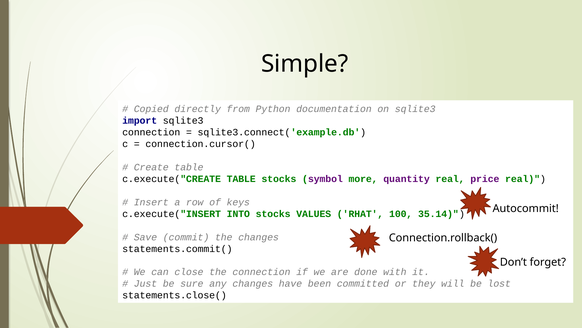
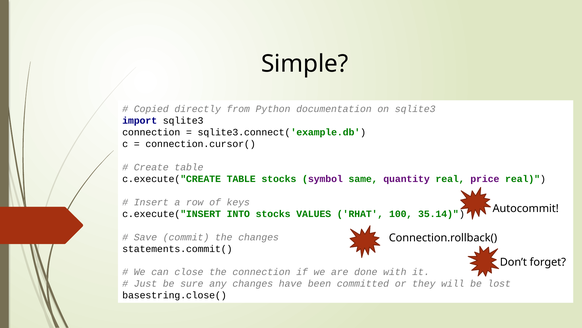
more: more -> same
statements.close(: statements.close( -> basestring.close(
